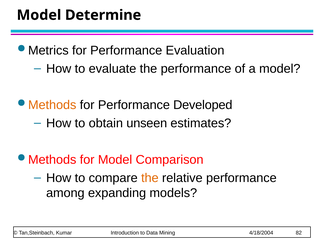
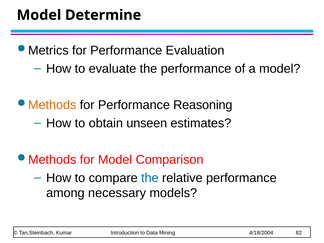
Developed: Developed -> Reasoning
the at (150, 178) colour: orange -> blue
expanding: expanding -> necessary
